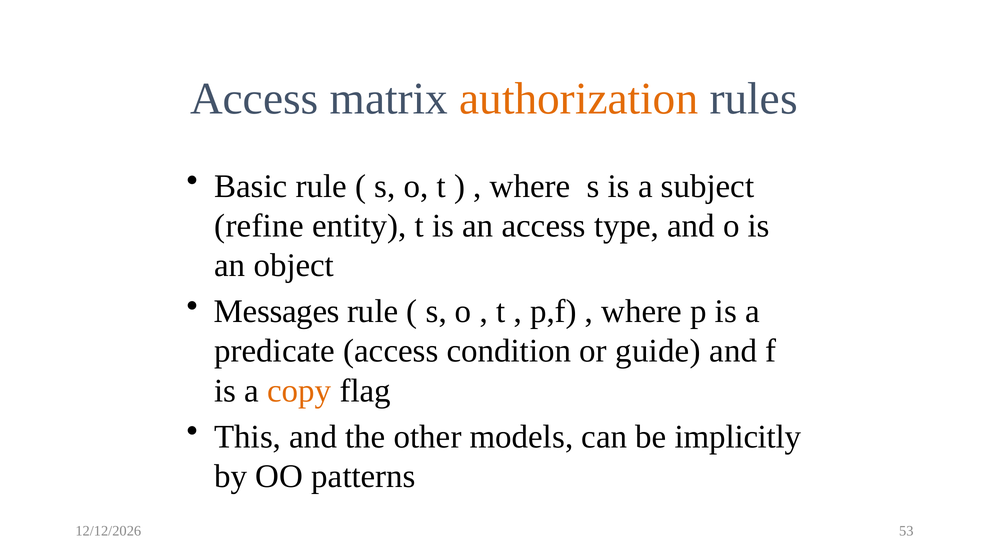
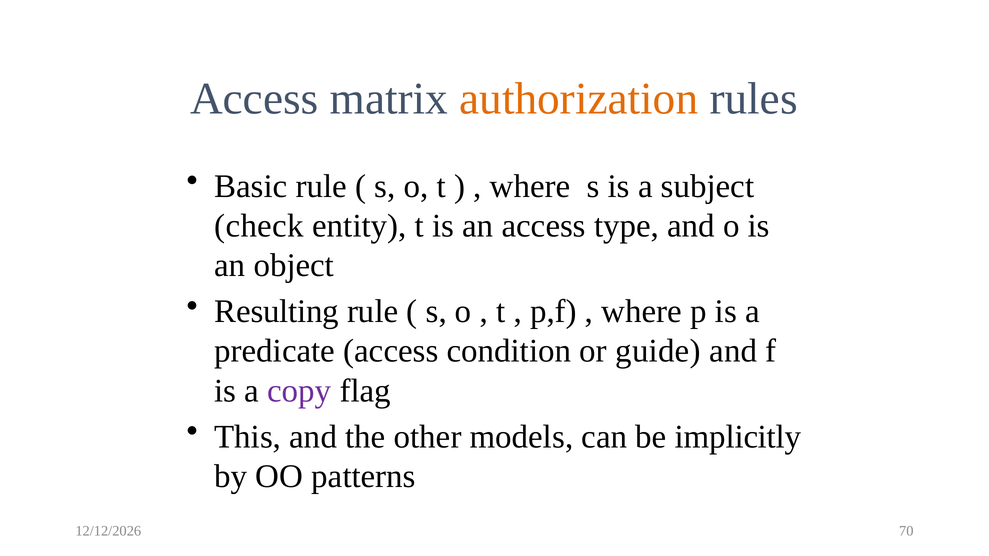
refine: refine -> check
Messages: Messages -> Resulting
copy colour: orange -> purple
53: 53 -> 70
